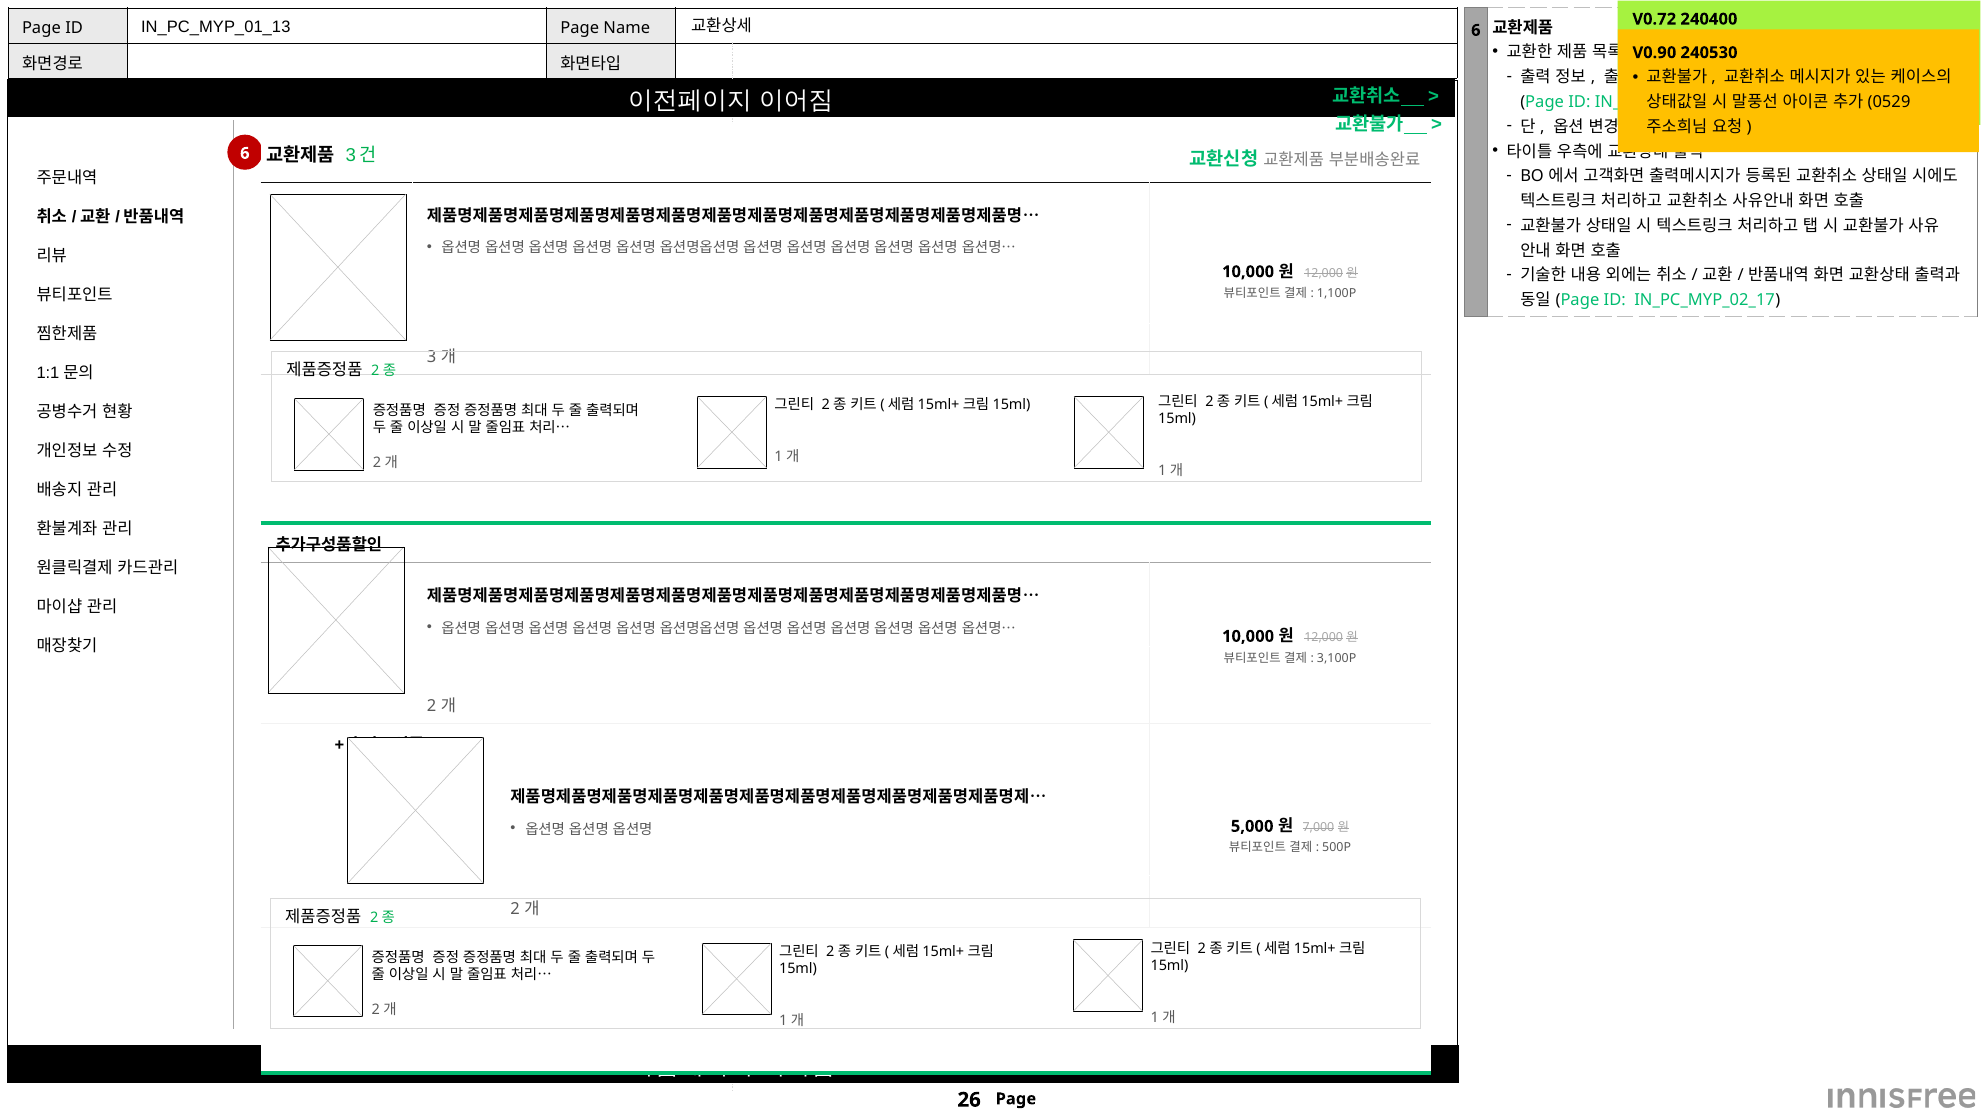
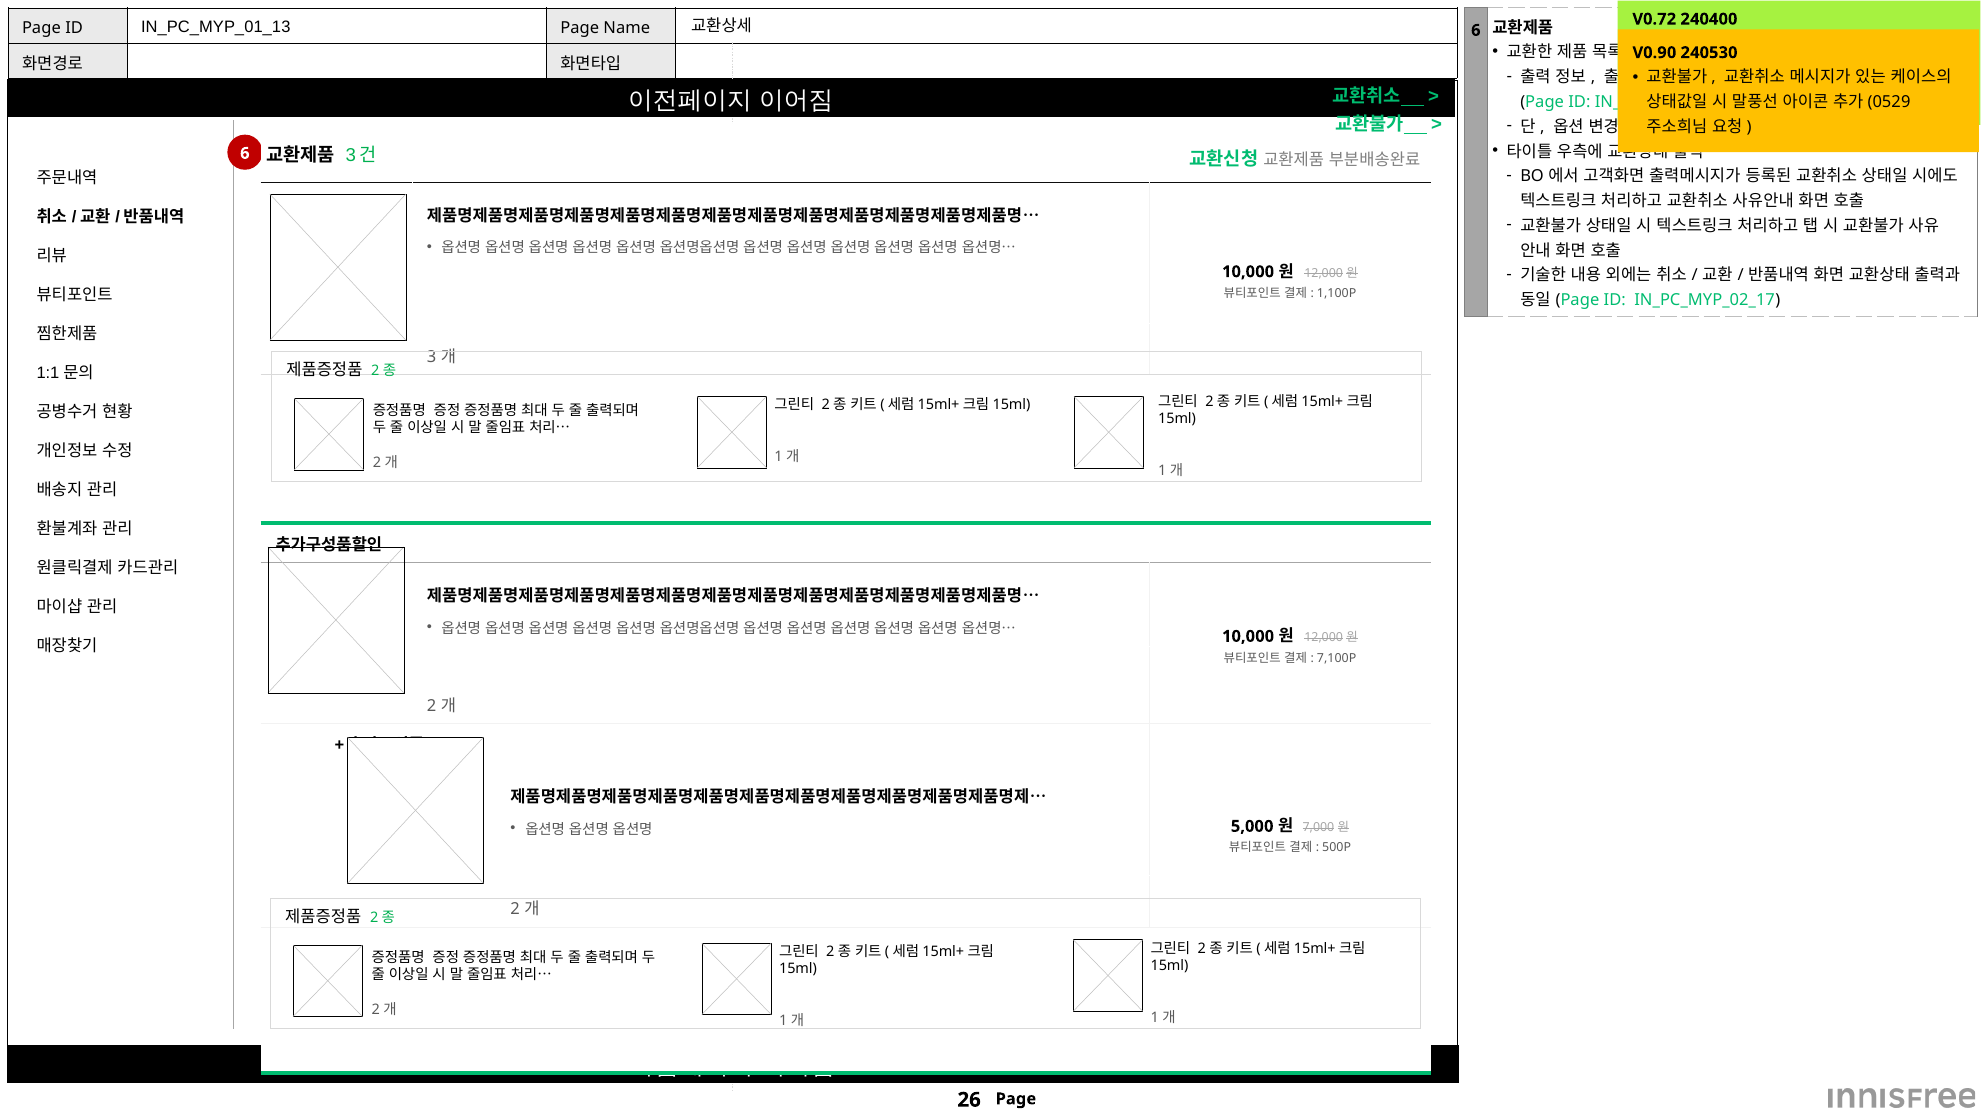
3,100P: 3,100P -> 7,100P
